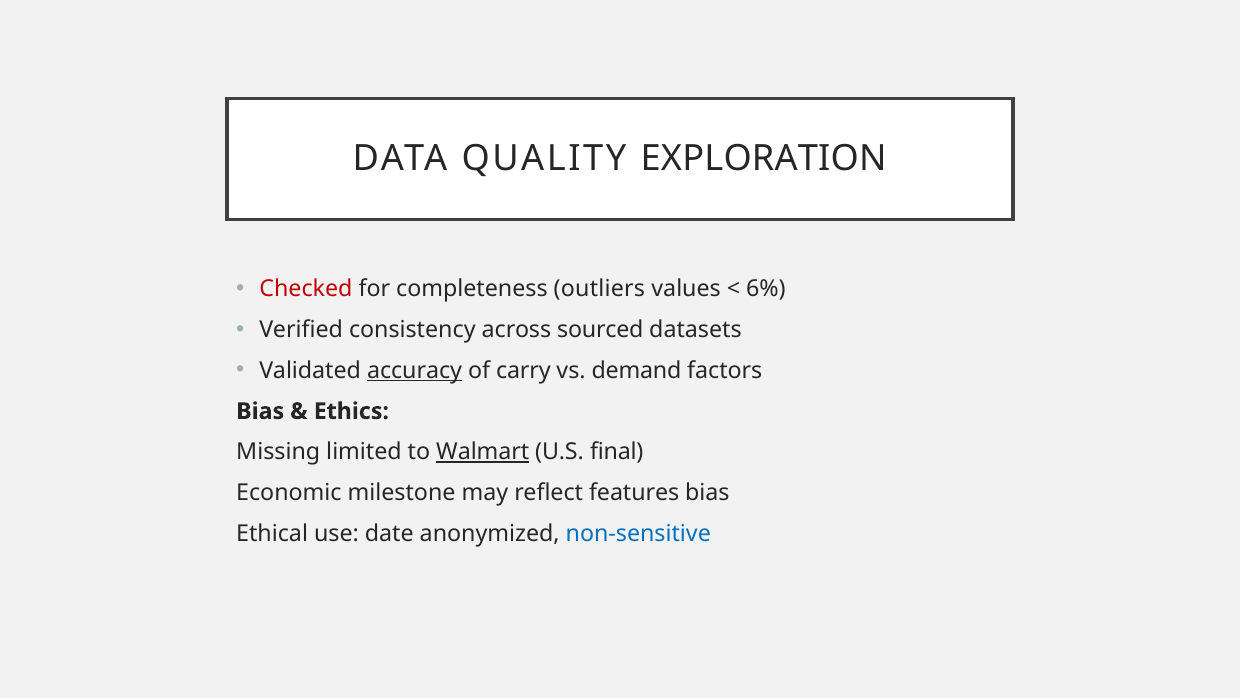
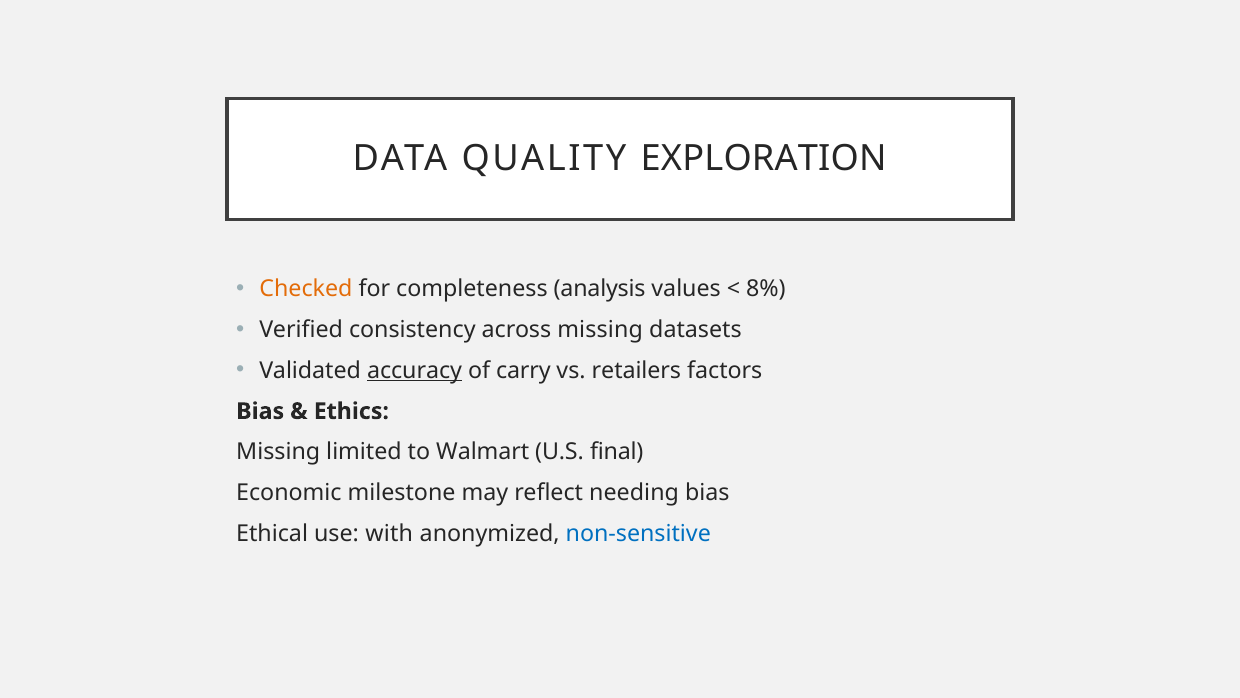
Checked colour: red -> orange
outliers: outliers -> analysis
6%: 6% -> 8%
across sourced: sourced -> missing
demand: demand -> retailers
Walmart underline: present -> none
features: features -> needing
date: date -> with
